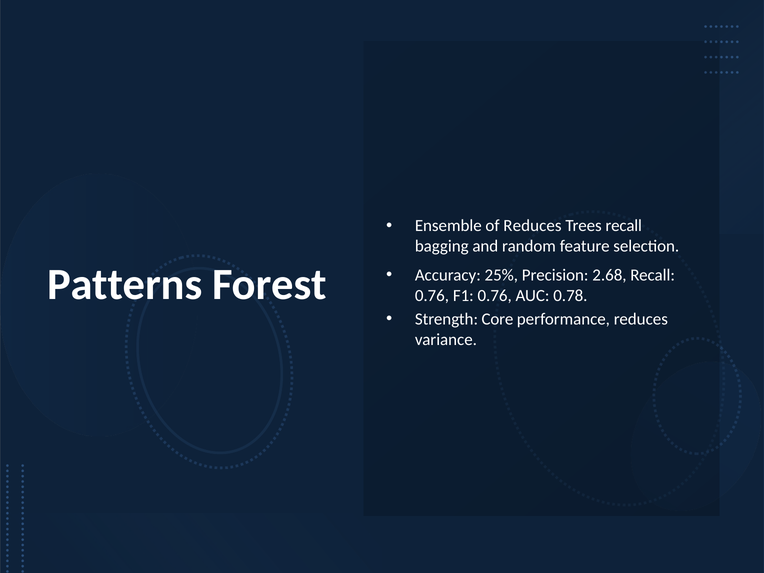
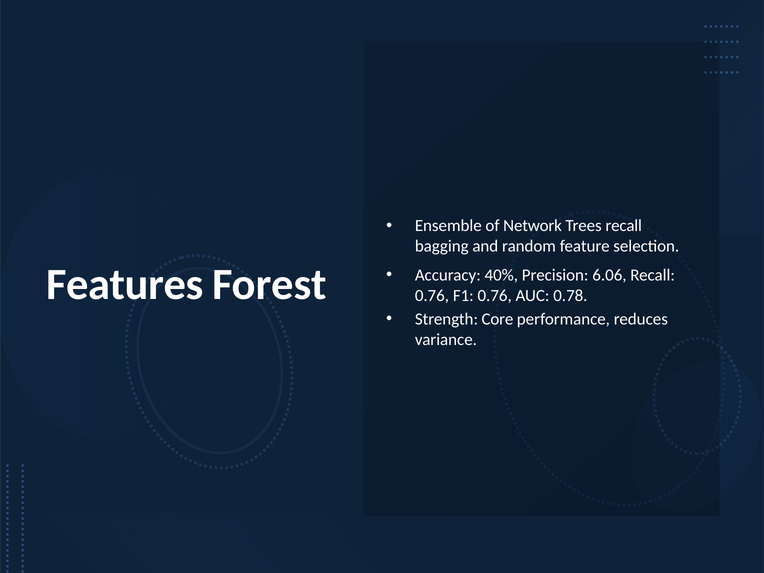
of Reduces: Reduces -> Network
25%: 25% -> 40%
2.68: 2.68 -> 6.06
Patterns: Patterns -> Features
